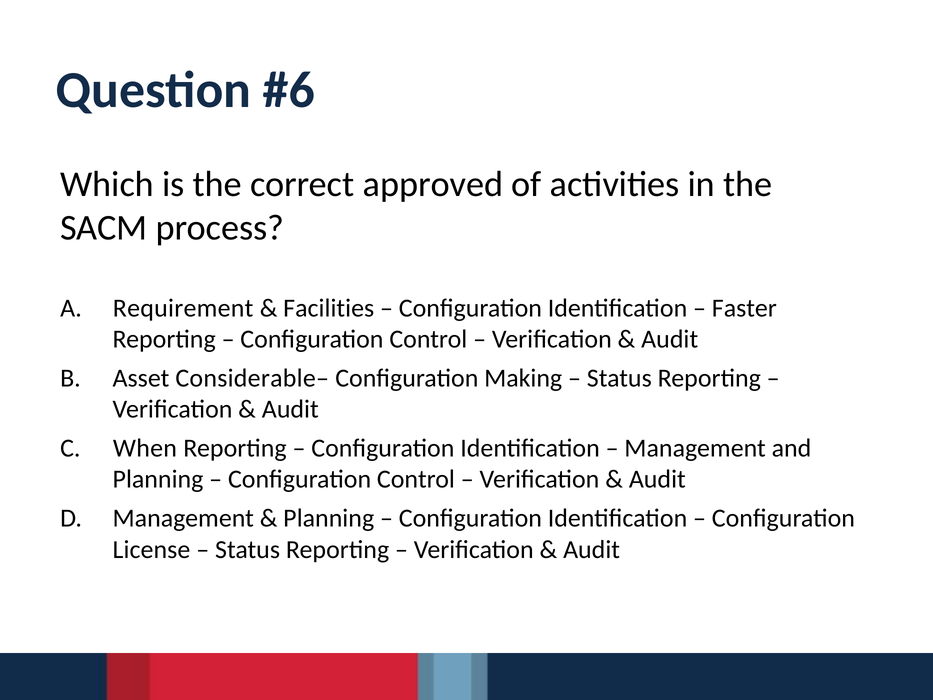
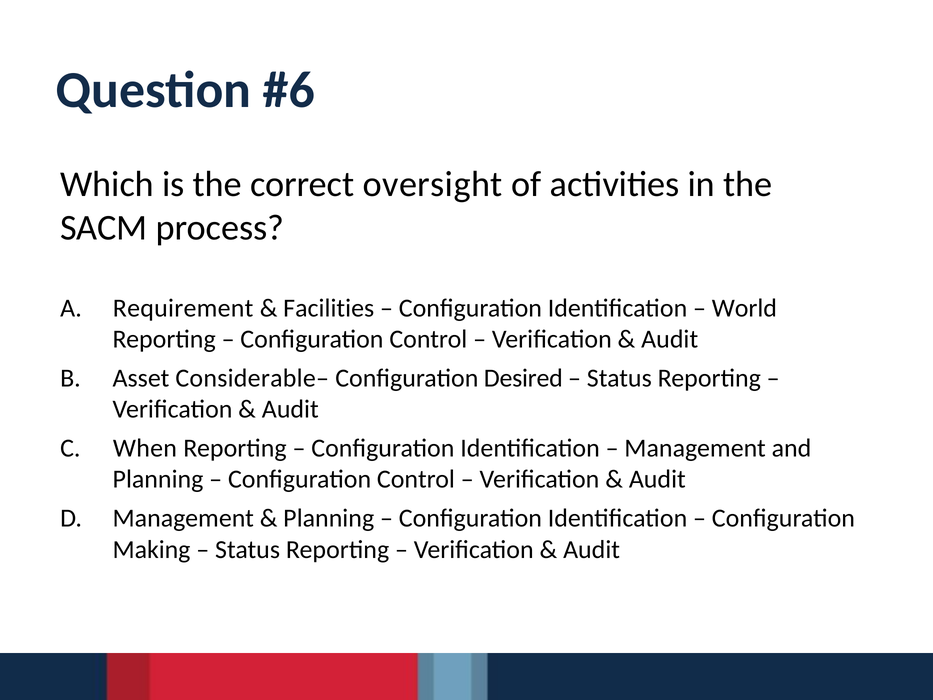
approved: approved -> oversight
Faster: Faster -> World
Making: Making -> Desired
License: License -> Making
